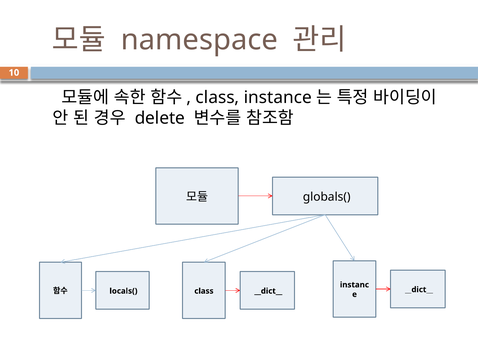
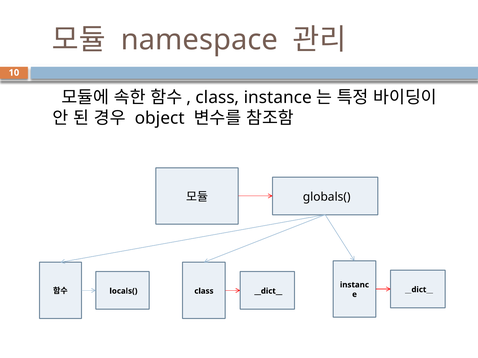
delete: delete -> object
